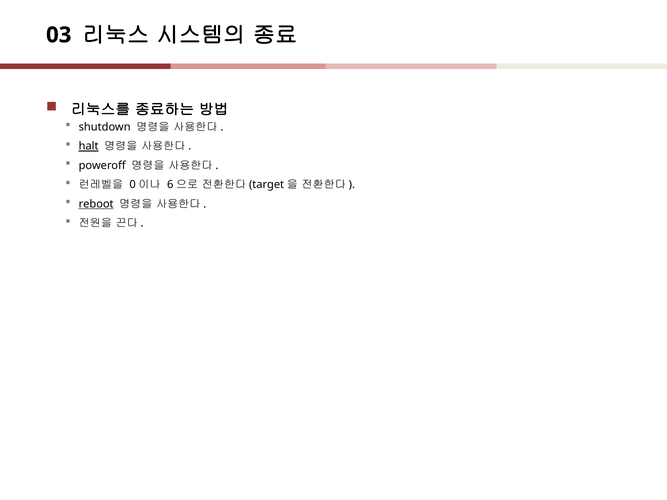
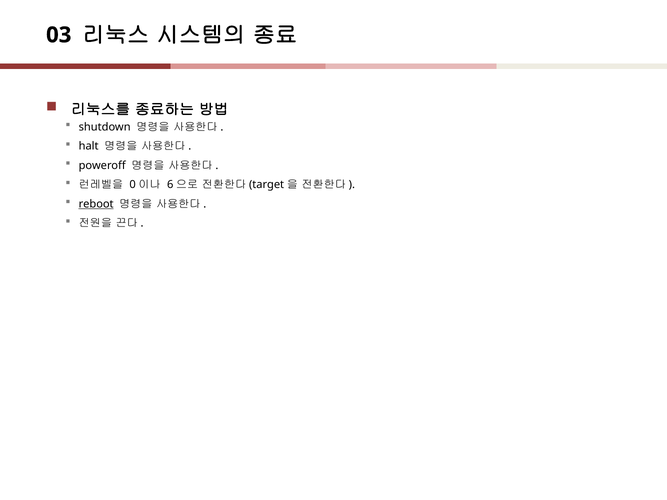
halt underline: present -> none
